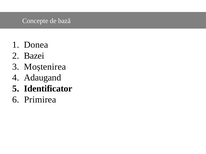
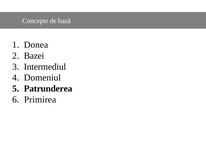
Moștenirea: Moștenirea -> Intermediul
Adaugand: Adaugand -> Domeniul
Identificator: Identificator -> Patrunderea
